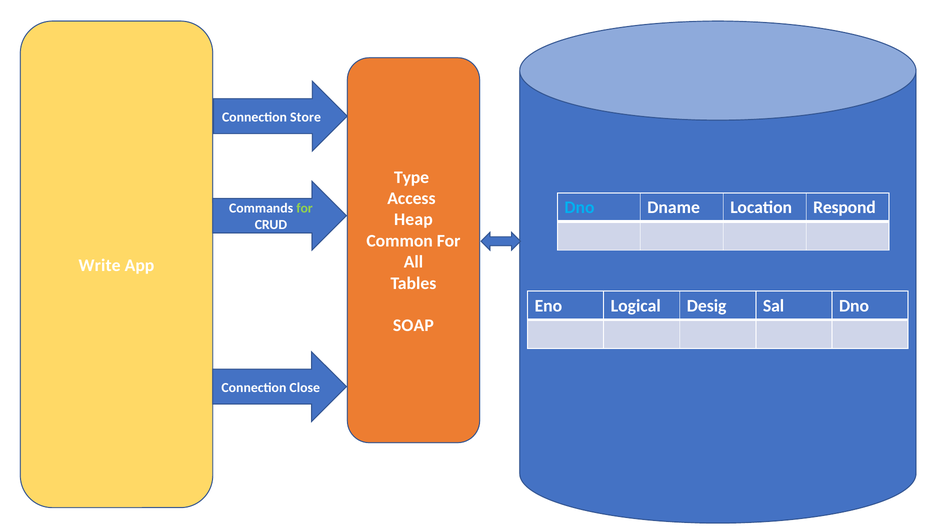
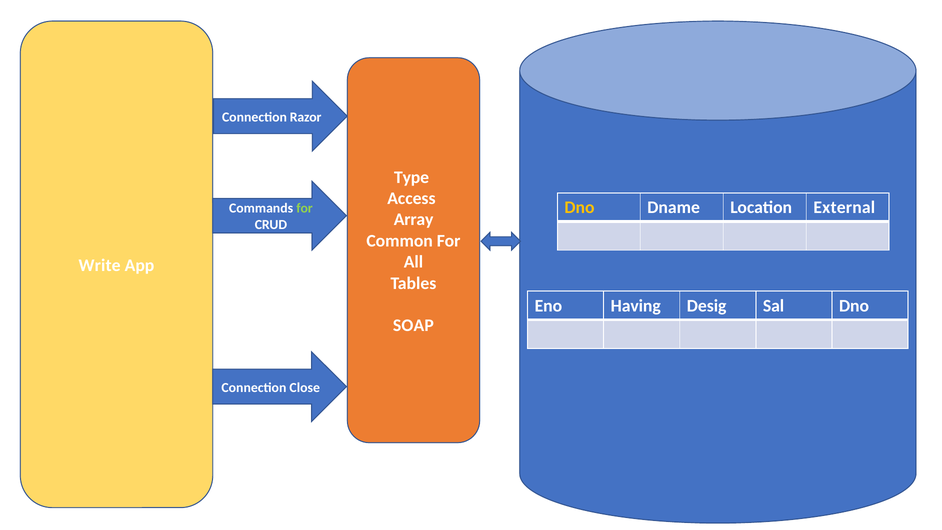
Store: Store -> Razor
Dno at (579, 207) colour: light blue -> yellow
Respond: Respond -> External
Heap: Heap -> Array
Logical: Logical -> Having
